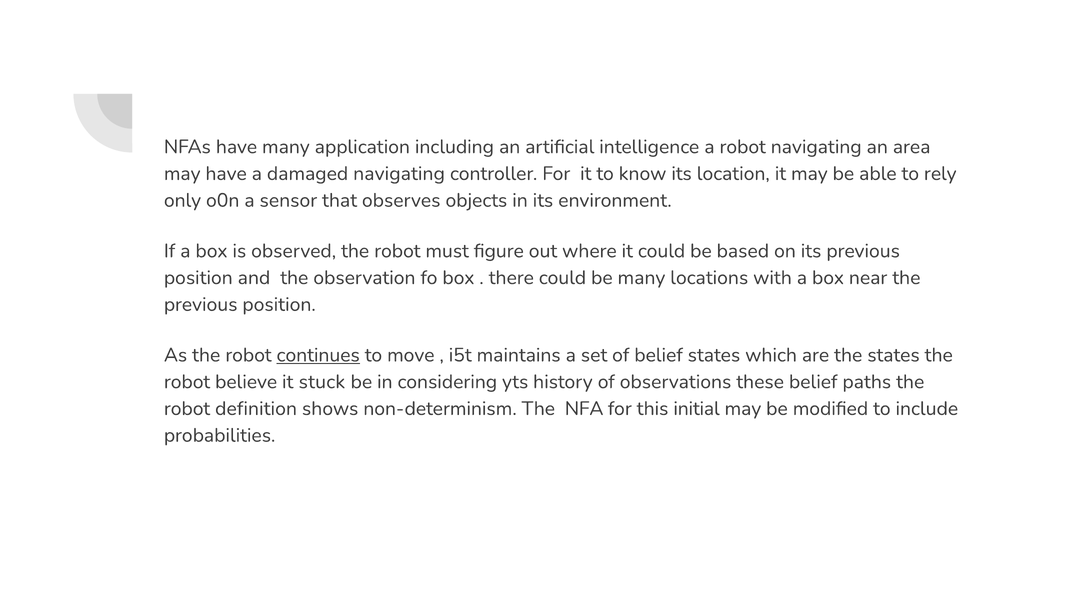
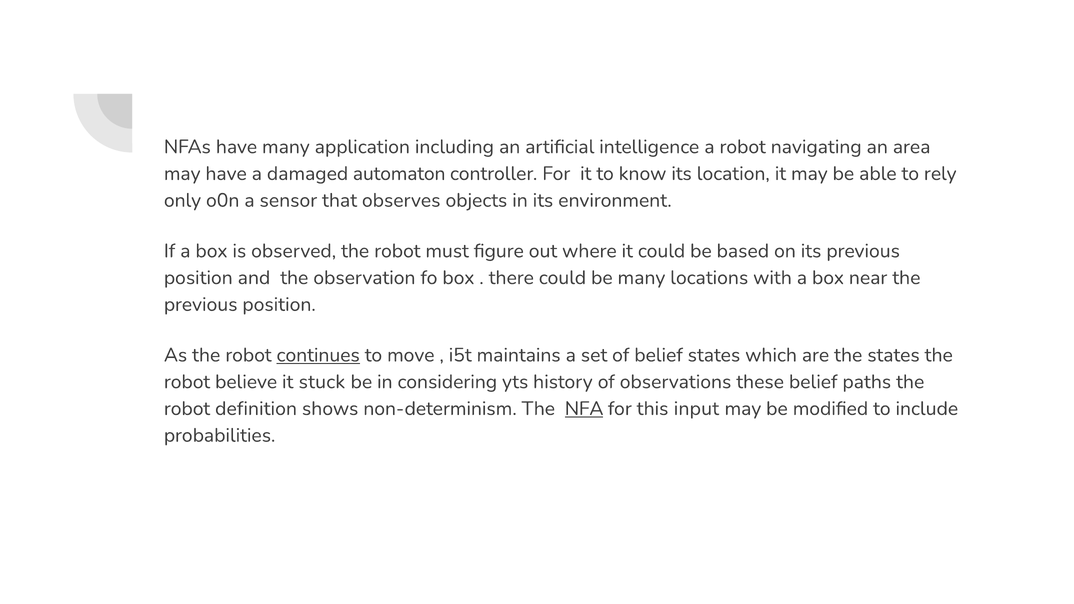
damaged navigating: navigating -> automaton
NFA underline: none -> present
initial: initial -> input
